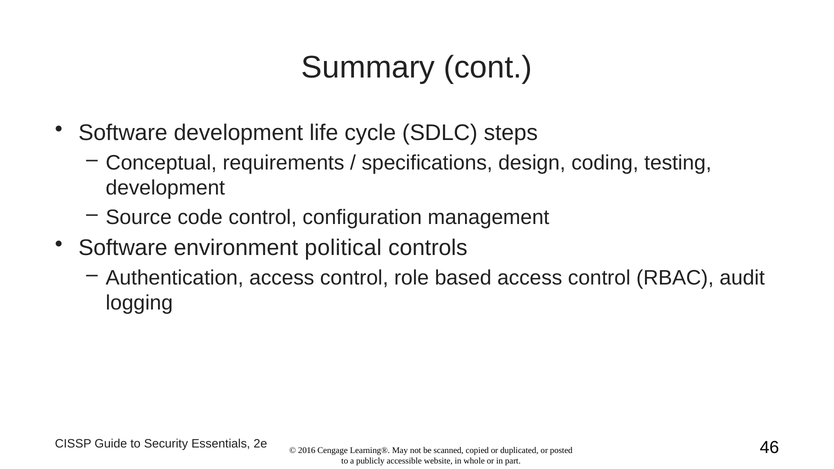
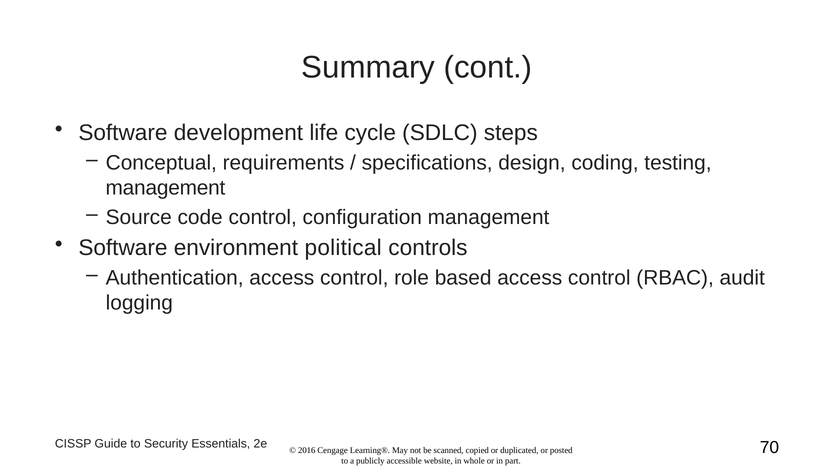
development at (165, 188): development -> management
46: 46 -> 70
